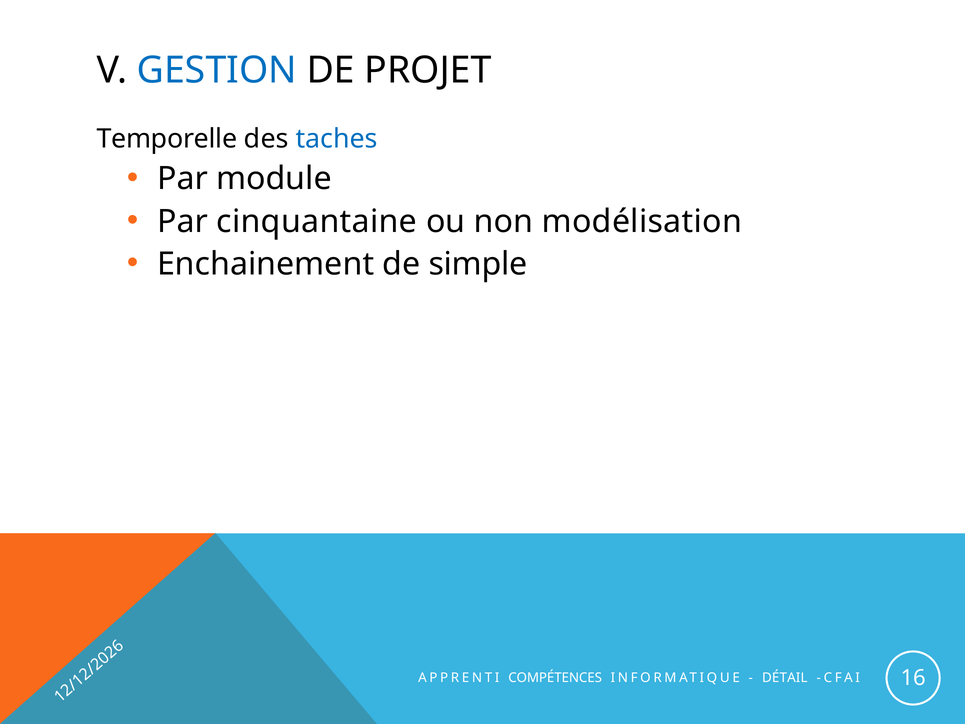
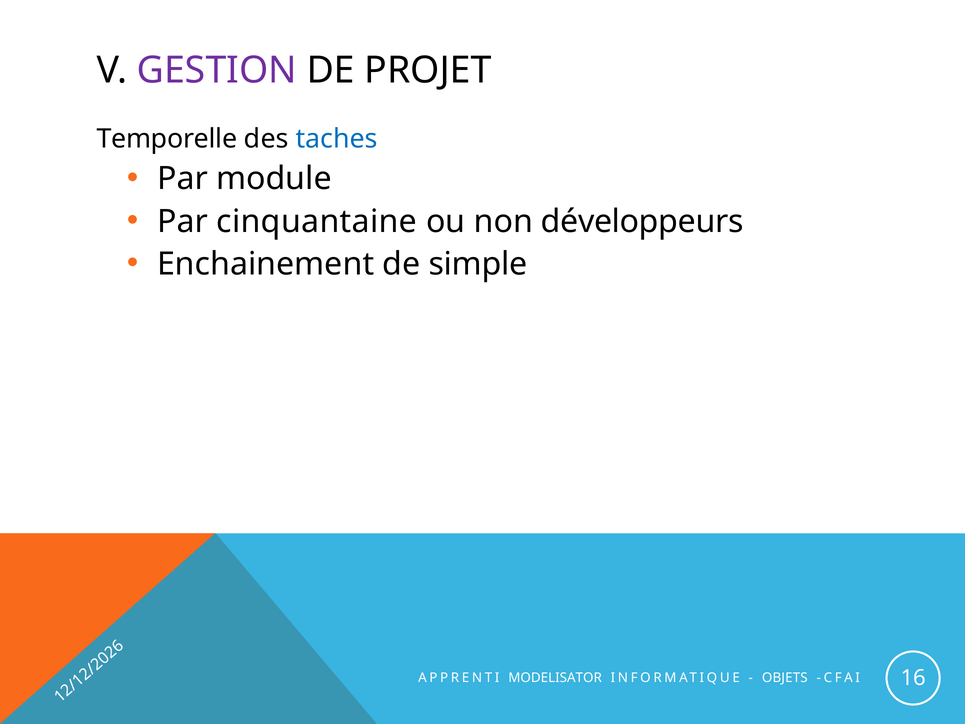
GESTION colour: blue -> purple
modélisation: modélisation -> développeurs
COMPÉTENCES: COMPÉTENCES -> MODELISATOR
DÉTAIL: DÉTAIL -> OBJETS
